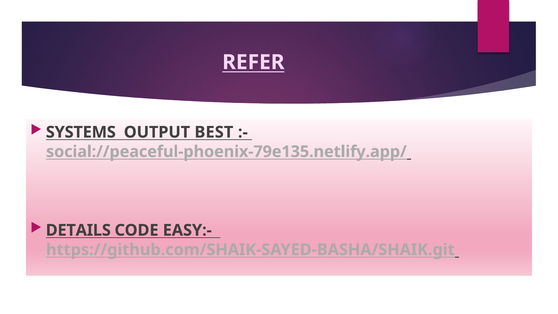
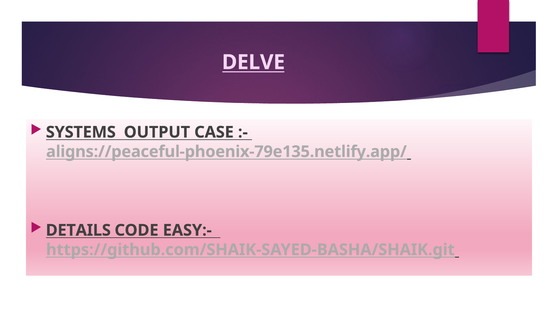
REFER: REFER -> DELVE
BEST: BEST -> CASE
social://peaceful-phoenix-79e135.netlify.app/: social://peaceful-phoenix-79e135.netlify.app/ -> aligns://peaceful-phoenix-79e135.netlify.app/
